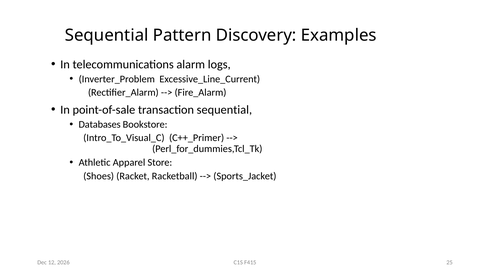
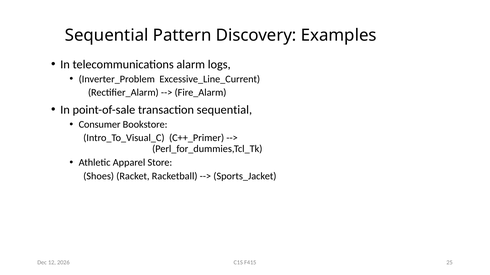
Databases: Databases -> Consumer
